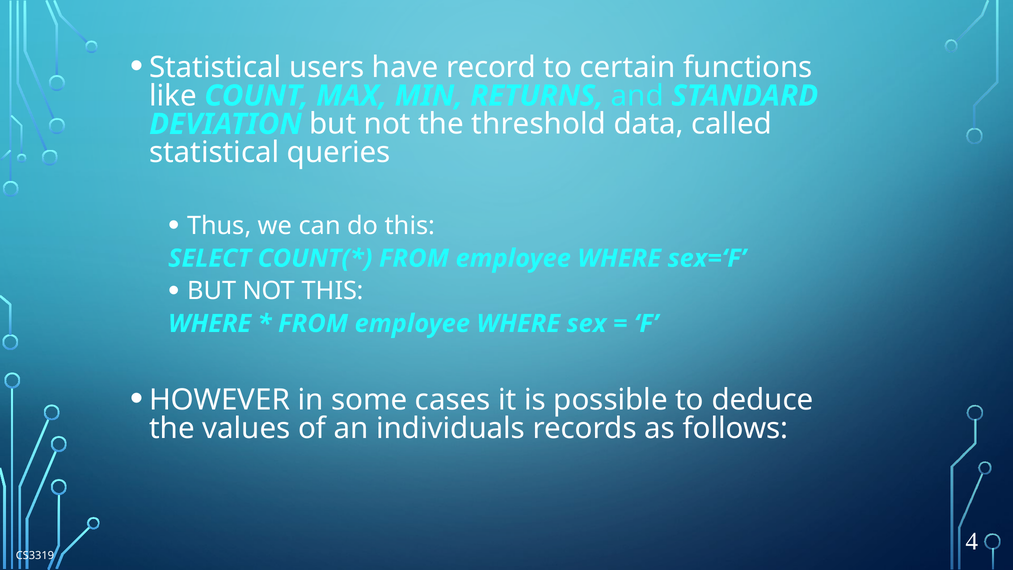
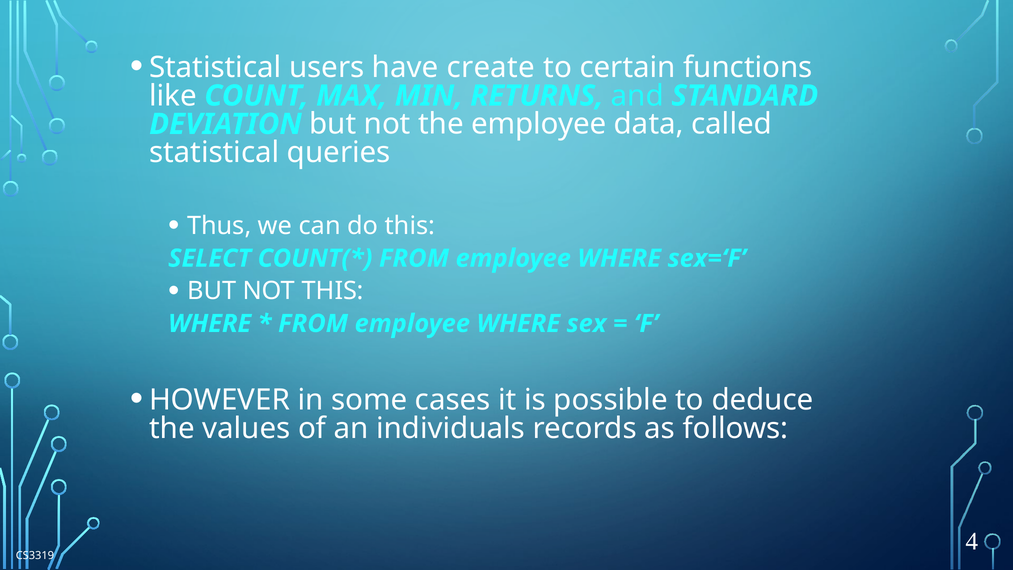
record: record -> create
the threshold: threshold -> employee
